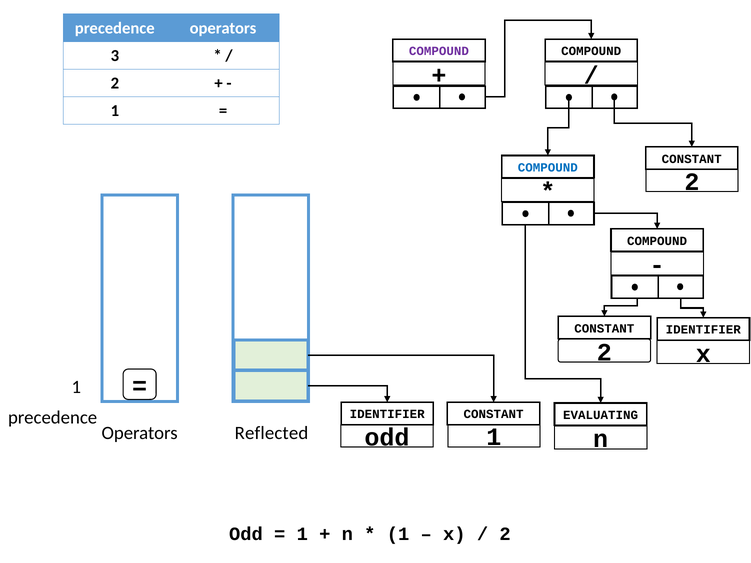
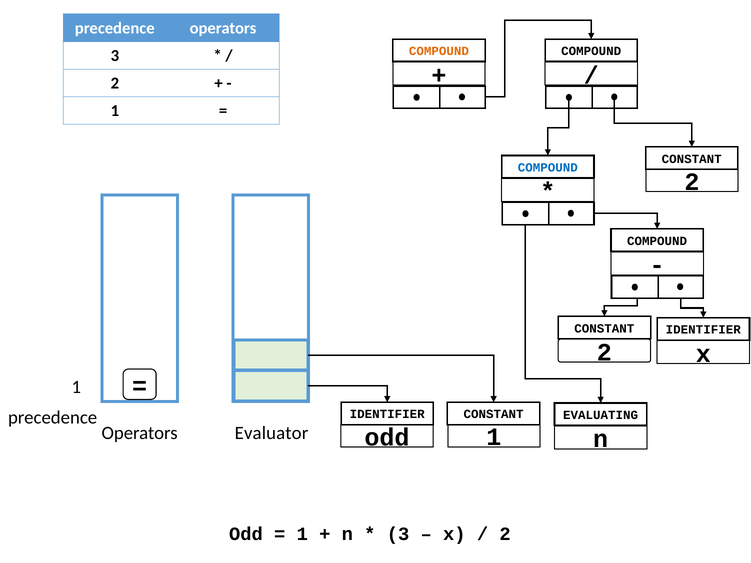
COMPOUND at (439, 51) colour: purple -> orange
Reflected: Reflected -> Evaluator
1 at (398, 534): 1 -> 3
